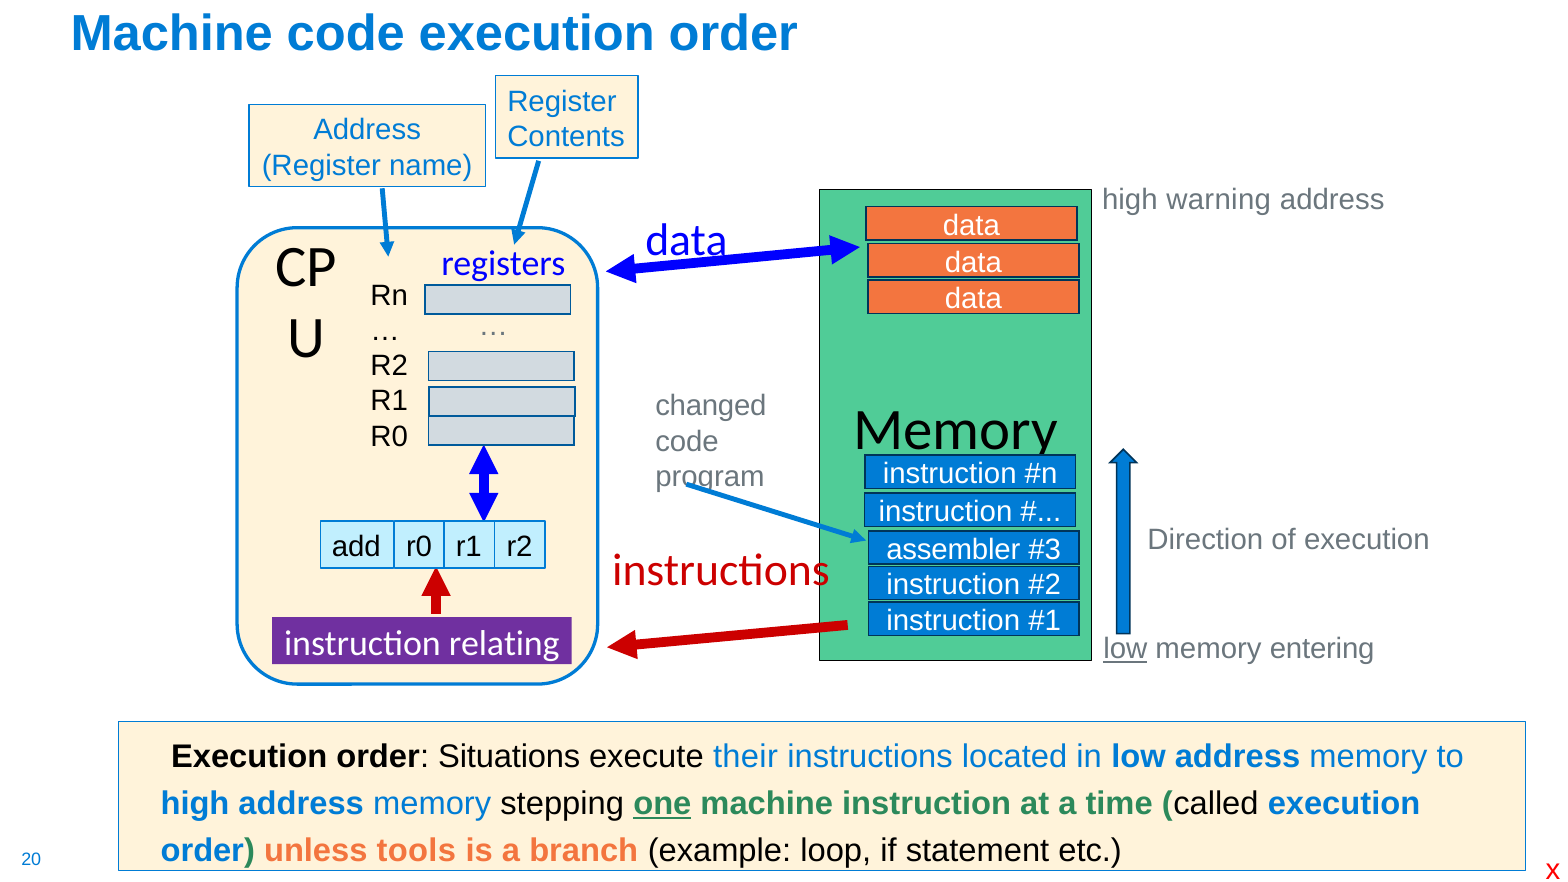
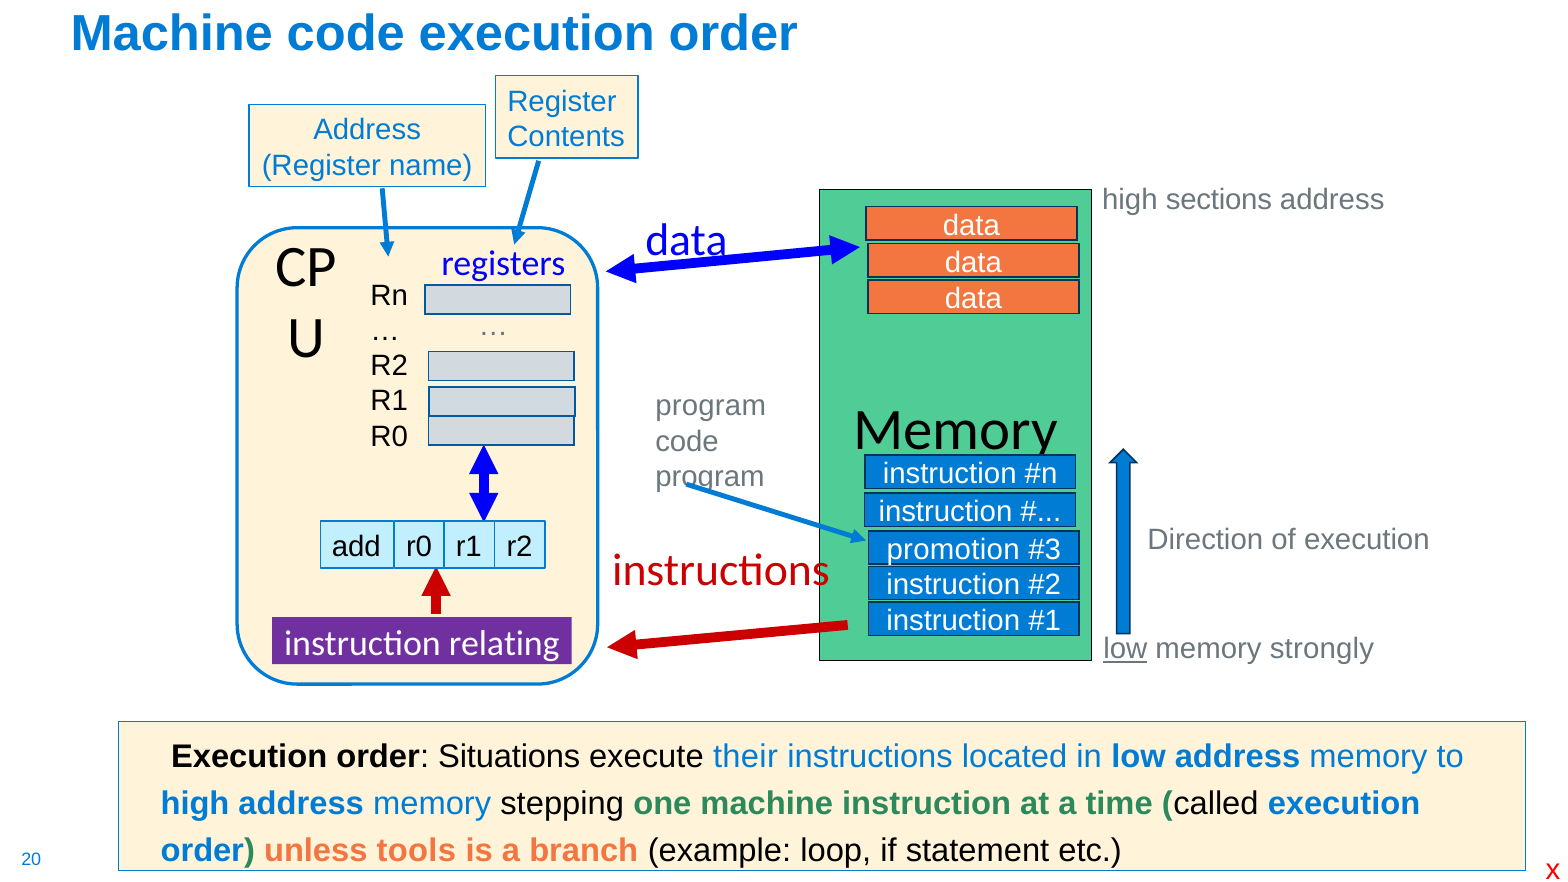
warning: warning -> sections
changed at (711, 406): changed -> program
assembler: assembler -> promotion
entering: entering -> strongly
one underline: present -> none
